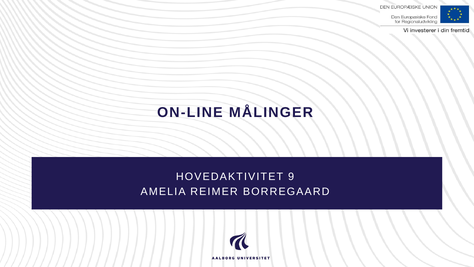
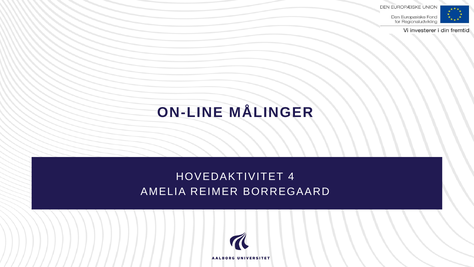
9: 9 -> 4
